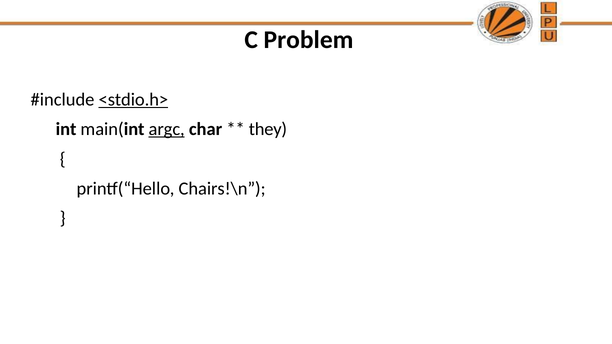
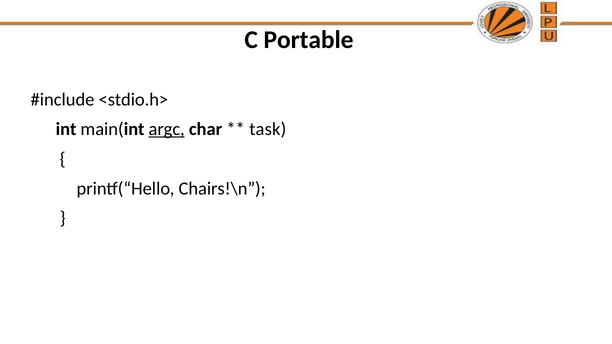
Problem: Problem -> Portable
<stdio.h> underline: present -> none
they: they -> task
